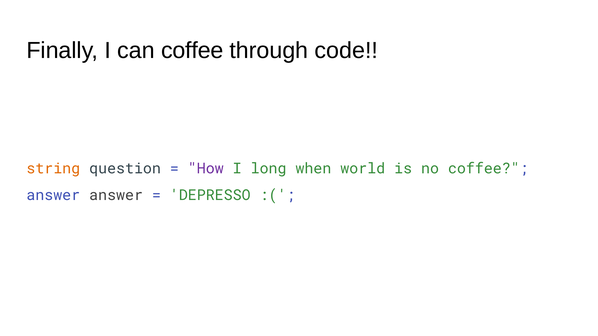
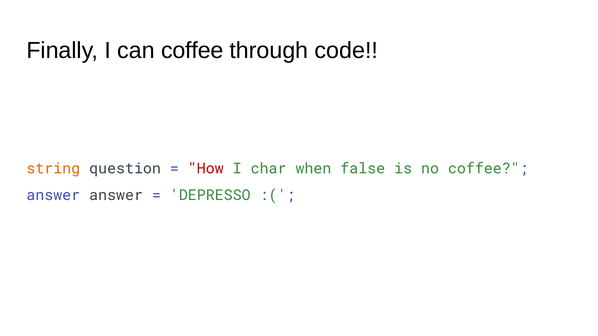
How colour: purple -> red
long: long -> char
world: world -> false
